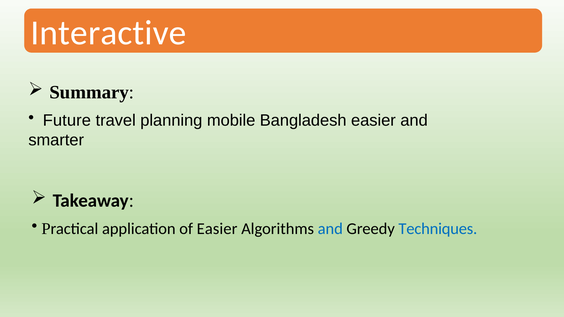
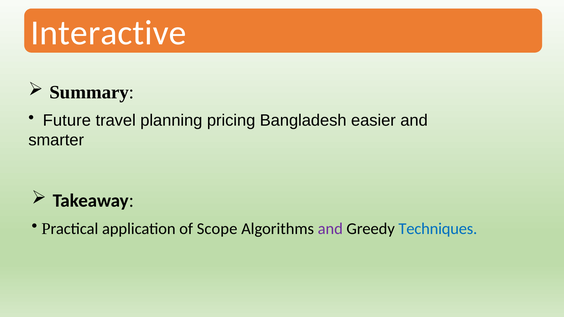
mobile: mobile -> pricing
of Easier: Easier -> Scope
and at (330, 229) colour: blue -> purple
